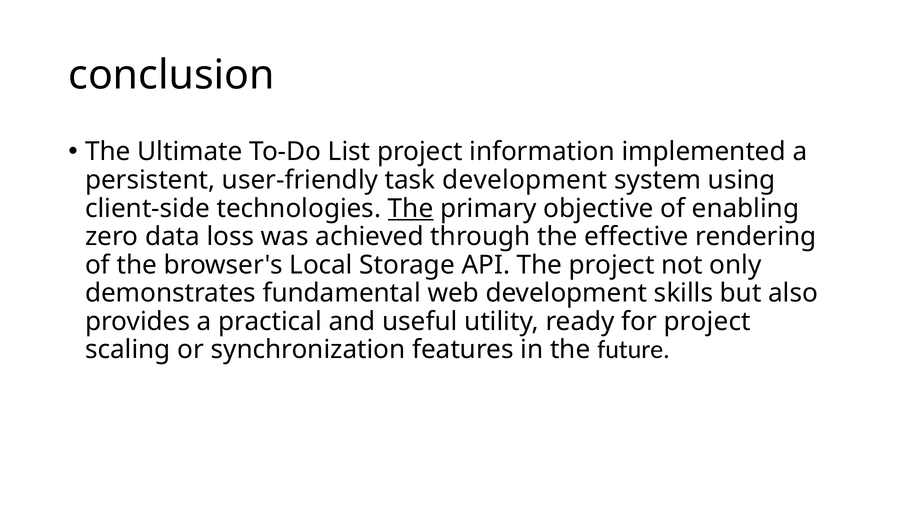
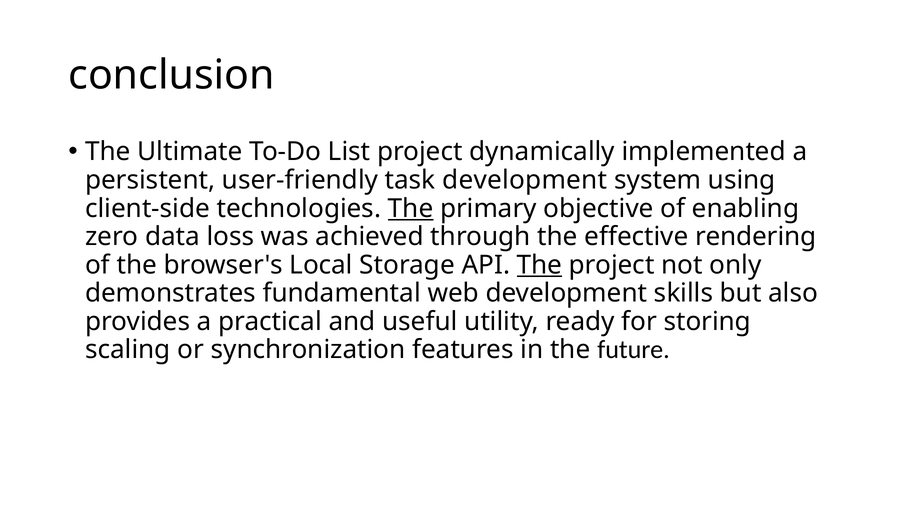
information: information -> dynamically
The at (539, 265) underline: none -> present
for project: project -> storing
